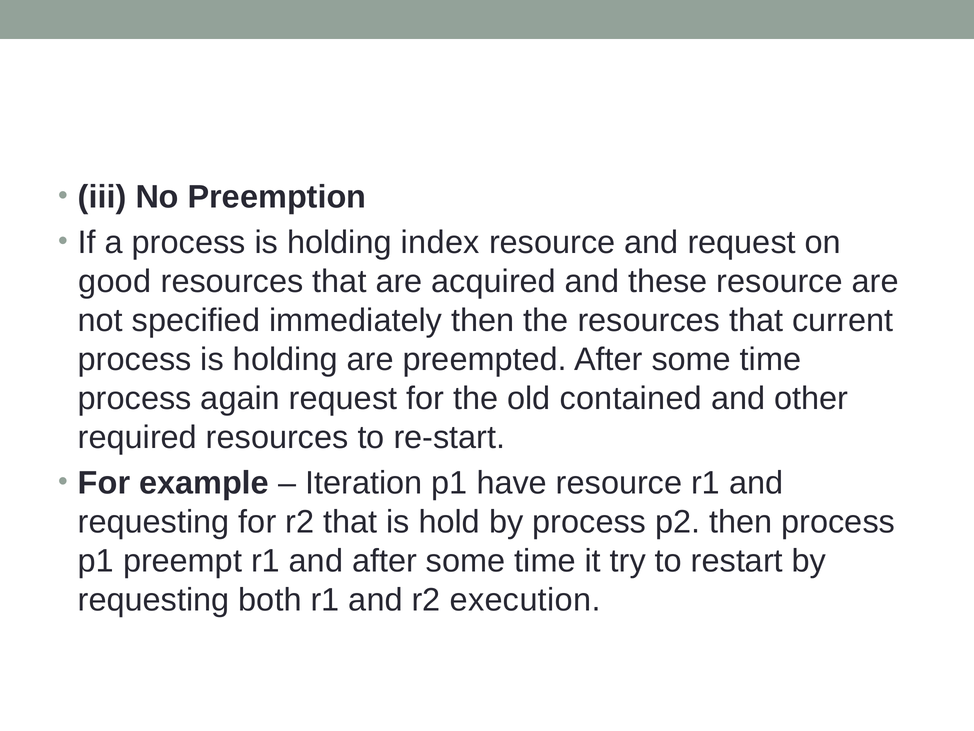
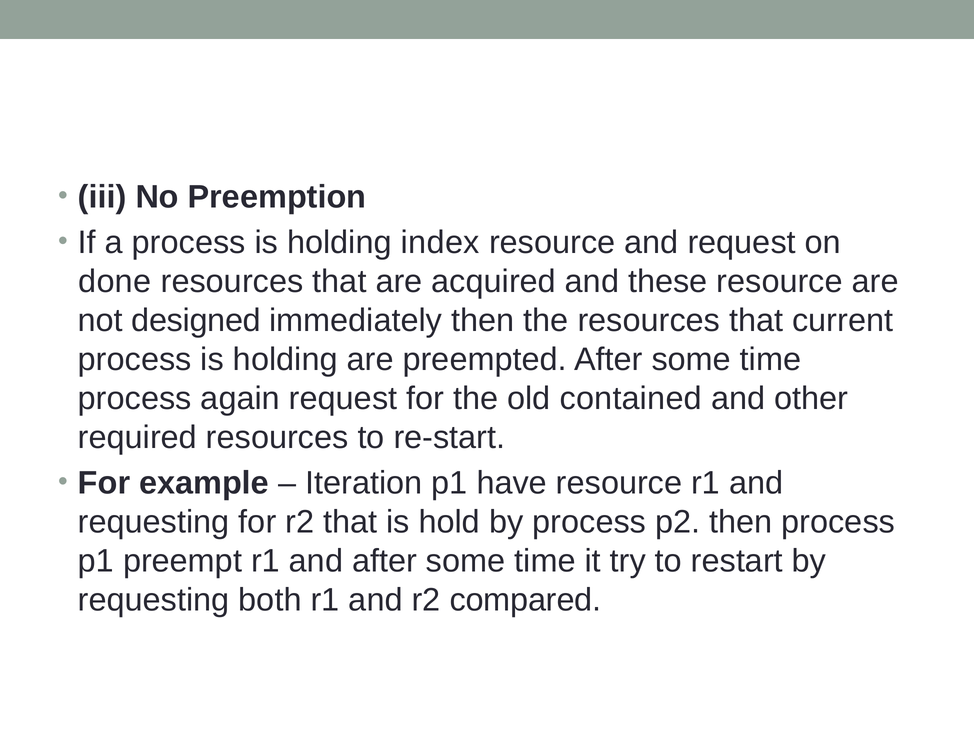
good: good -> done
specified: specified -> designed
execution: execution -> compared
